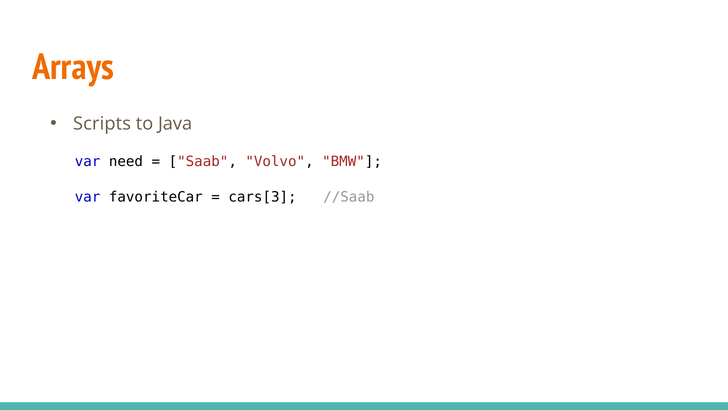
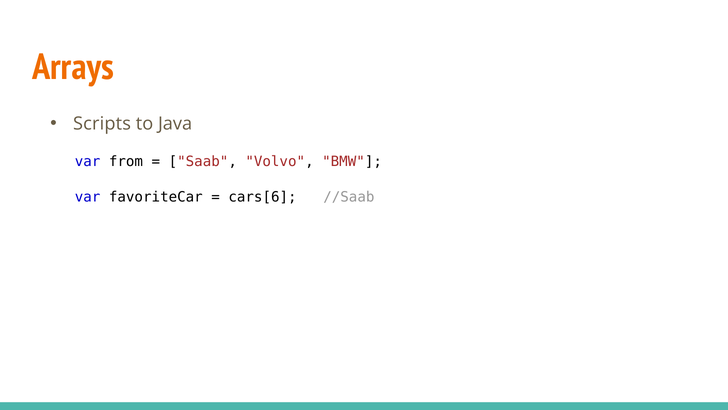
need: need -> from
cars[3: cars[3 -> cars[6
